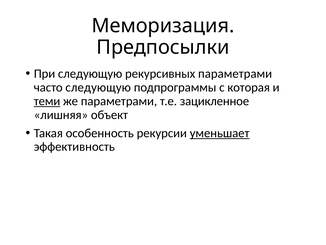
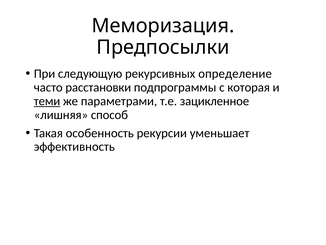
рекурсивных параметрами: параметрами -> определение
часто следующую: следующую -> расстановки
объект: объект -> способ
уменьшает underline: present -> none
